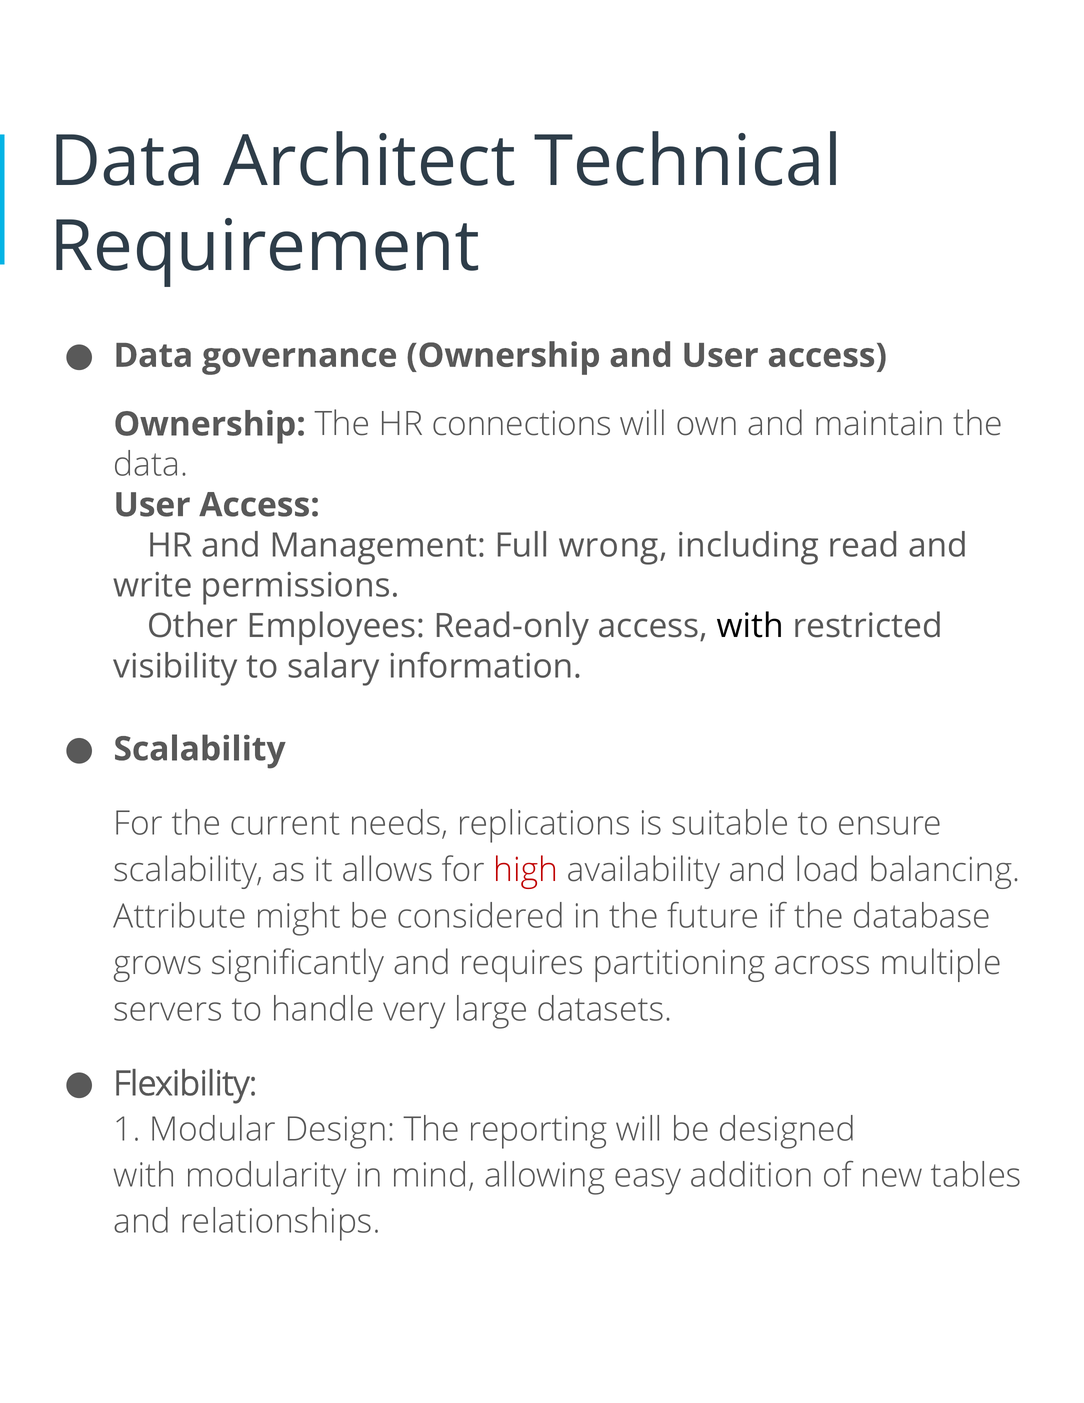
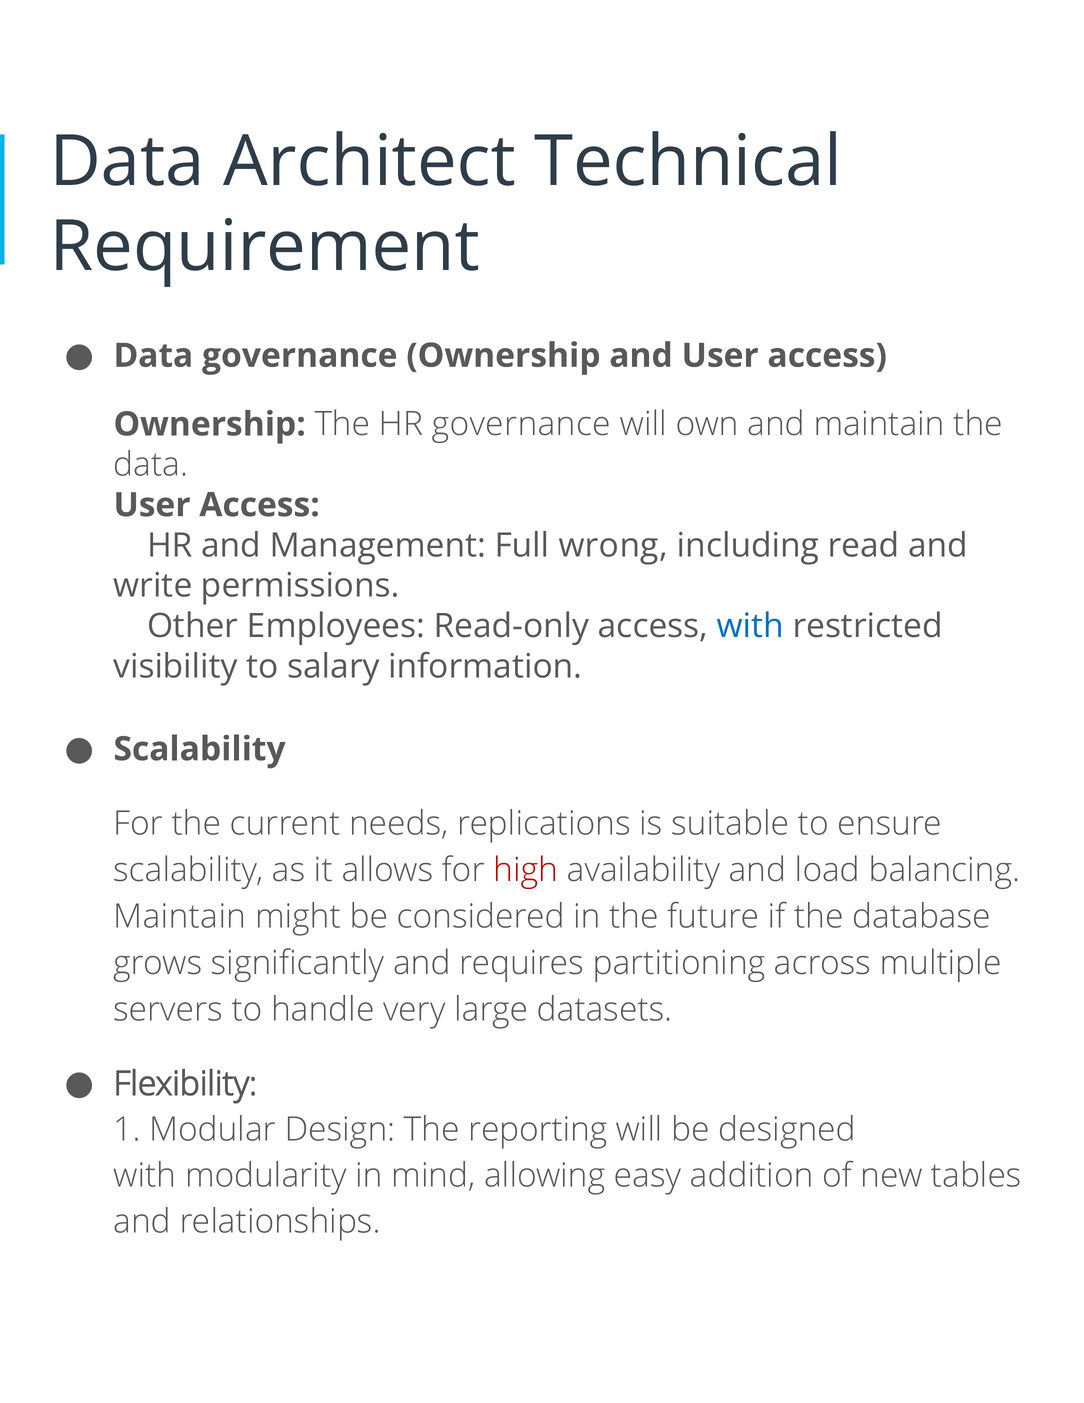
HR connections: connections -> governance
with at (750, 626) colour: black -> blue
Attribute at (180, 917): Attribute -> Maintain
